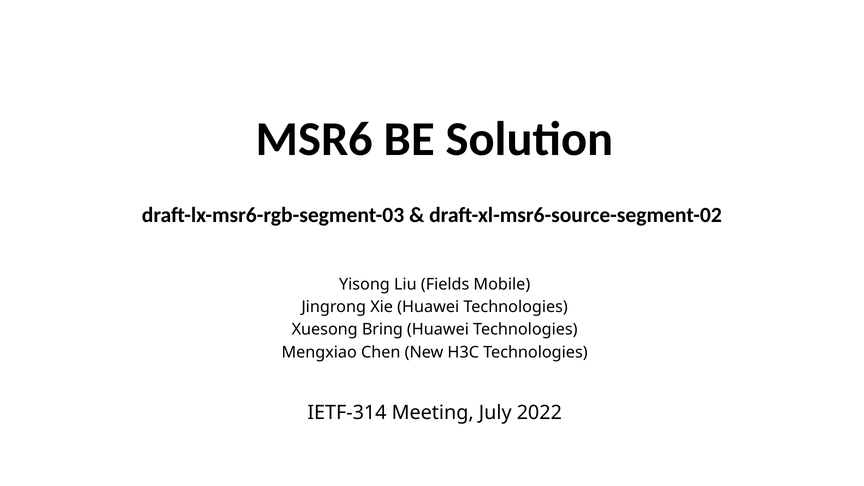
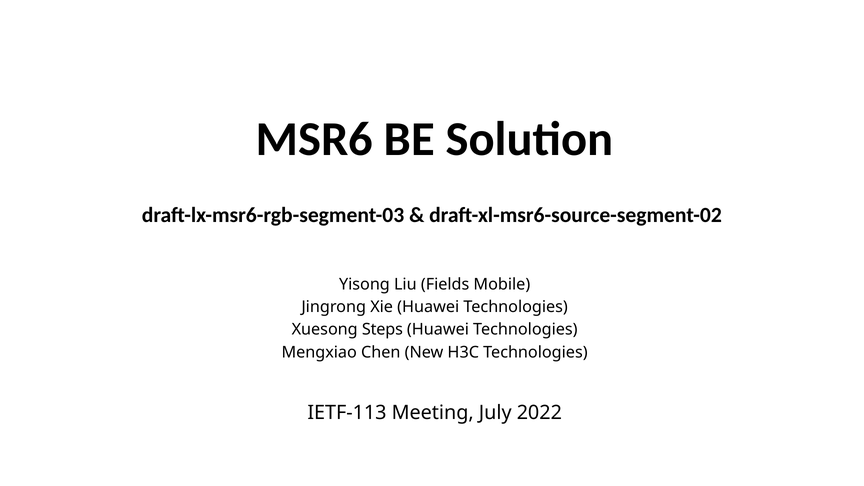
Bring: Bring -> Steps
IETF-314: IETF-314 -> IETF-113
